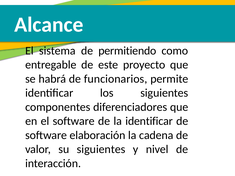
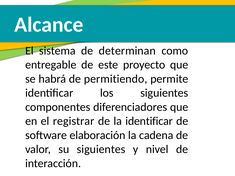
permitiendo: permitiendo -> determinan
funcionarios: funcionarios -> permitiendo
el software: software -> registrar
